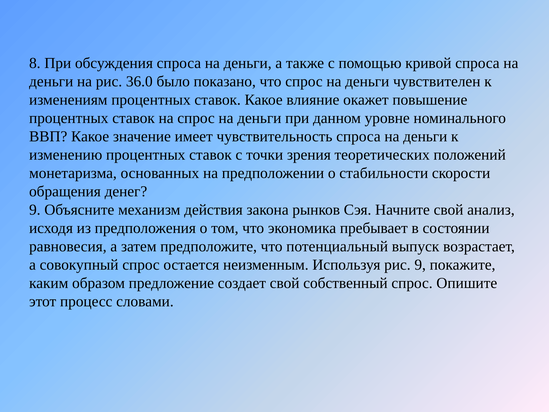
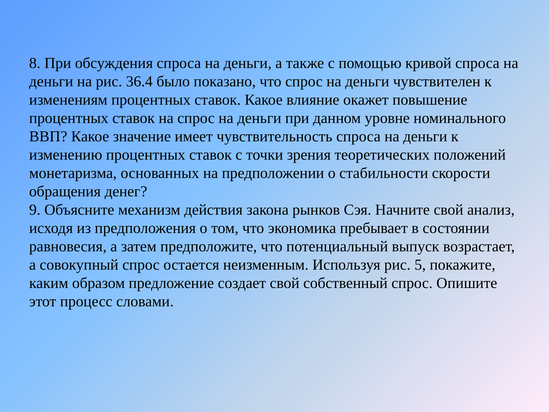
36.0: 36.0 -> 36.4
рис 9: 9 -> 5
